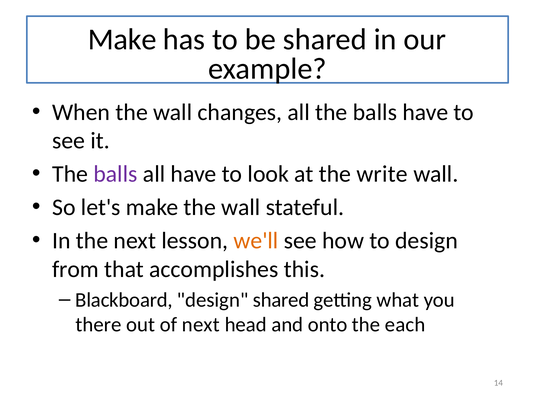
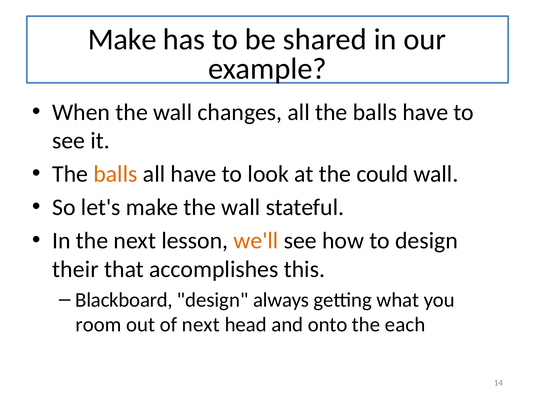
balls at (115, 174) colour: purple -> orange
write: write -> could
from: from -> their
design shared: shared -> always
there: there -> room
